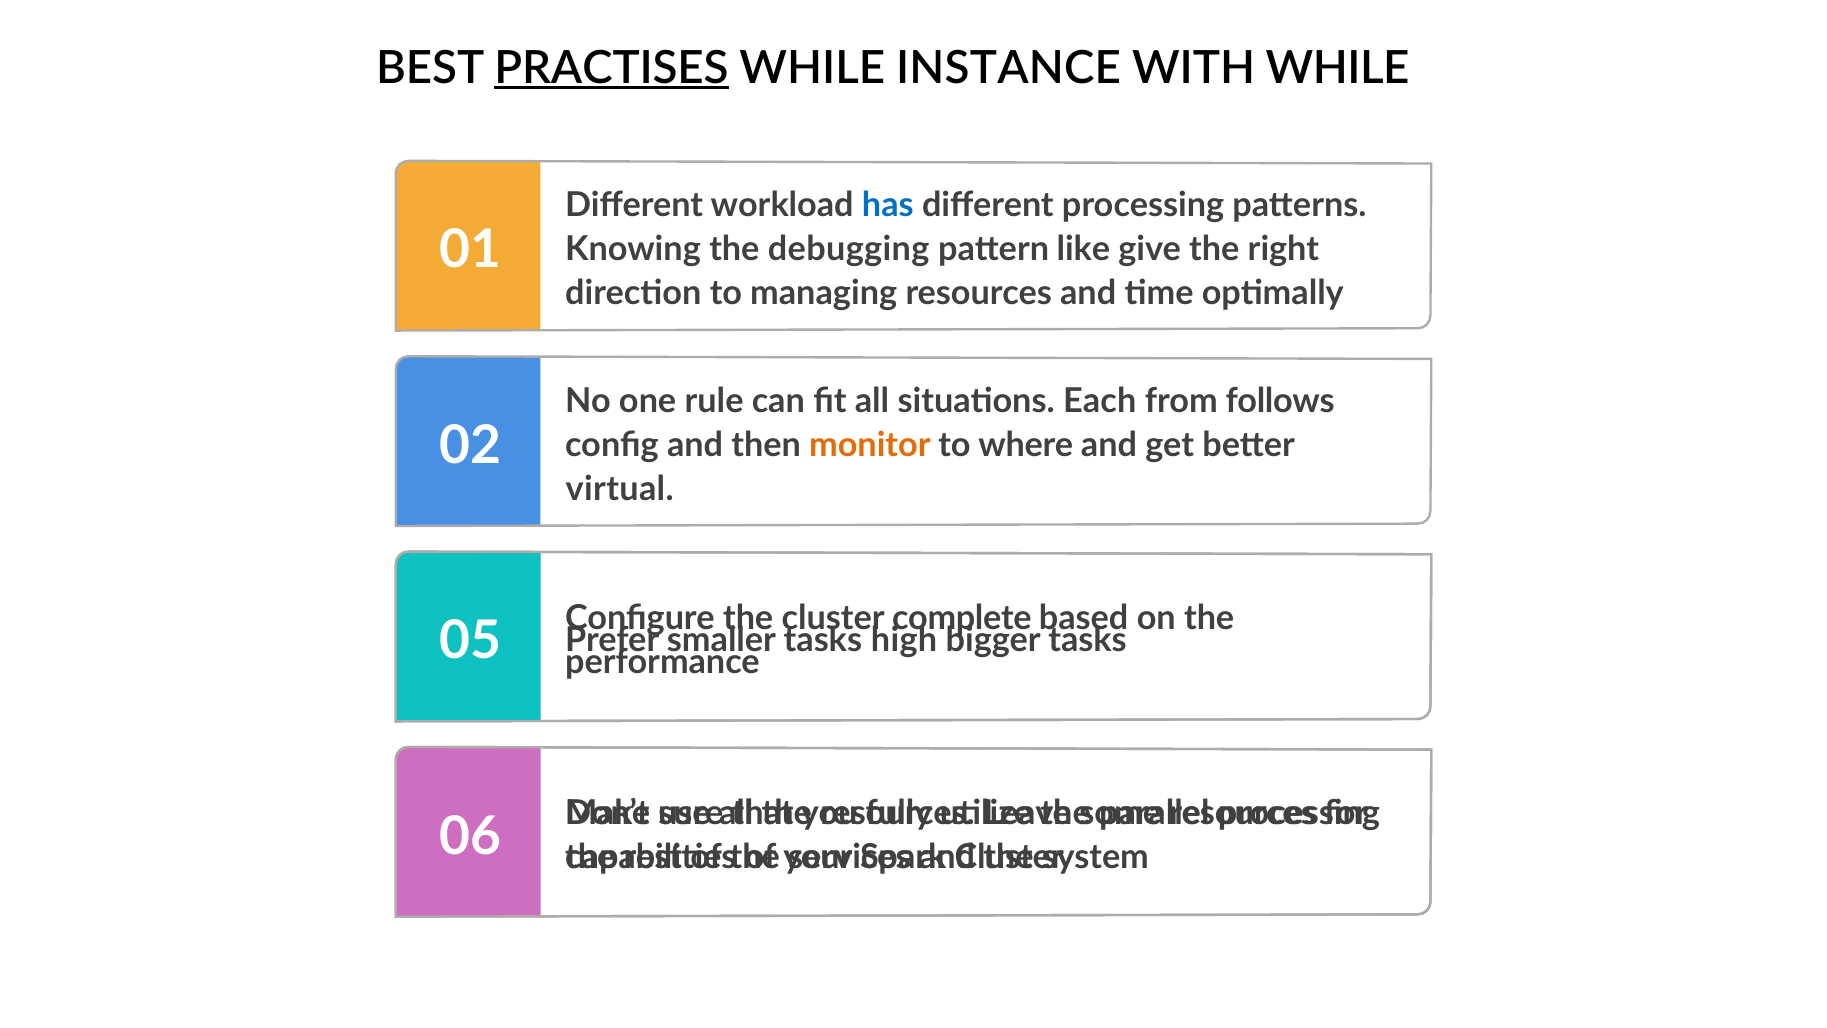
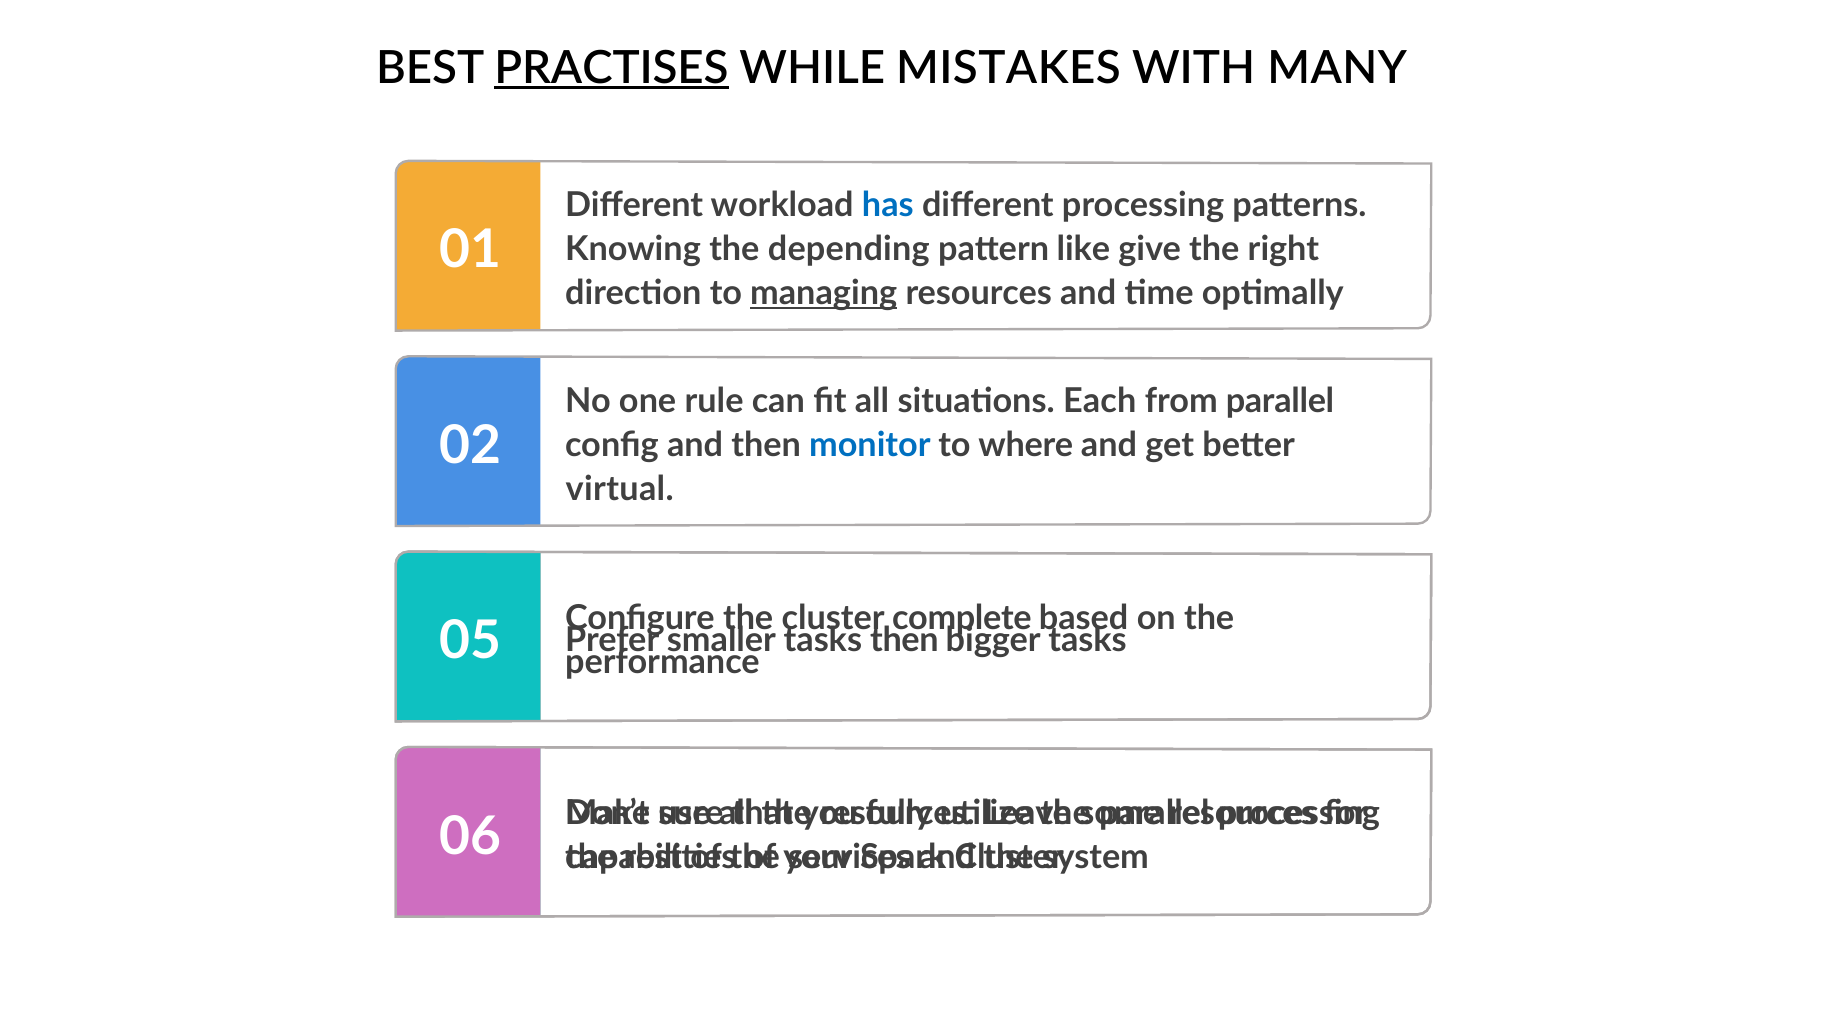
INSTANCE: INSTANCE -> MISTAKES
WITH WHILE: WHILE -> MANY
debugging: debugging -> depending
managing underline: none -> present
from follows: follows -> parallel
monitor colour: orange -> blue
high at (904, 640): high -> then
